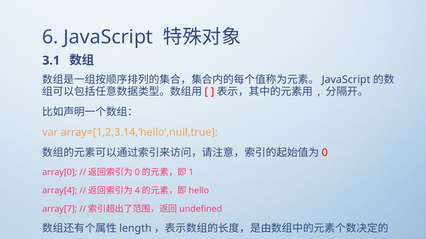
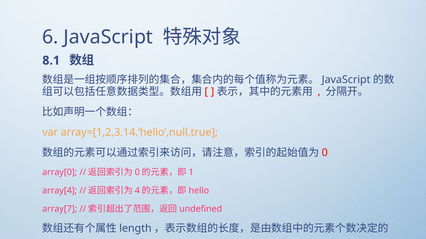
3.1: 3.1 -> 8.1
